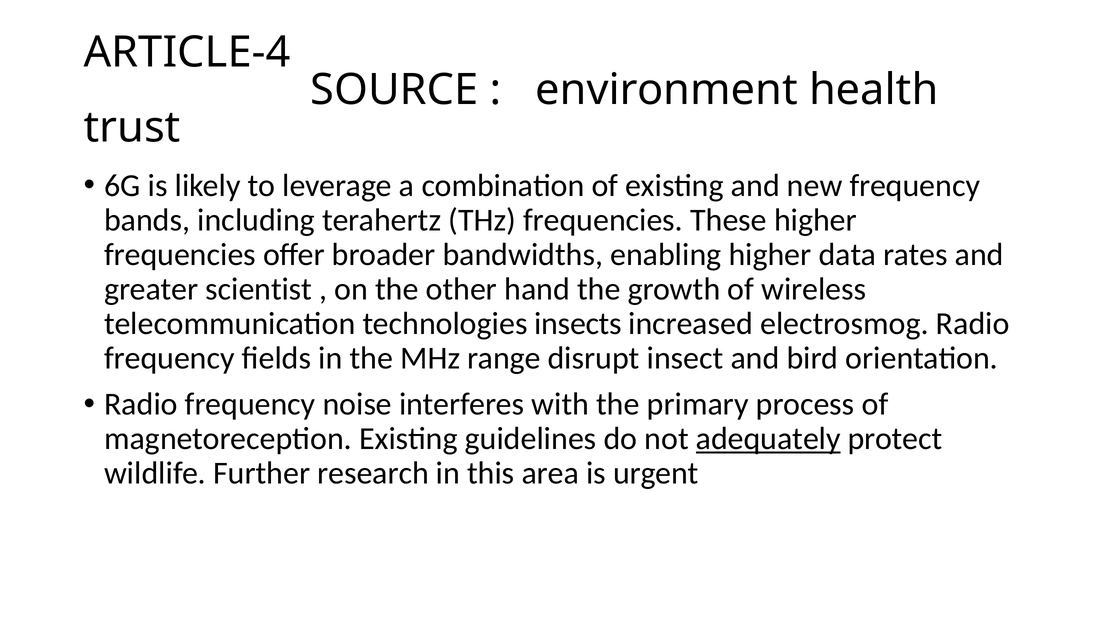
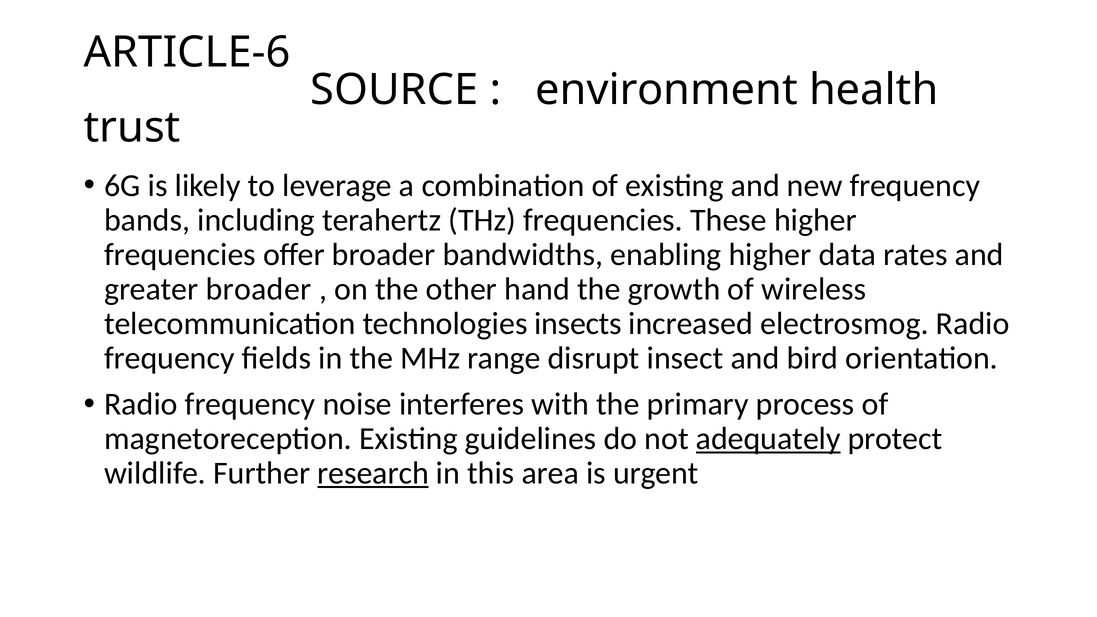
ARTICLE-4: ARTICLE-4 -> ARTICLE-6
greater scientist: scientist -> broader
research underline: none -> present
